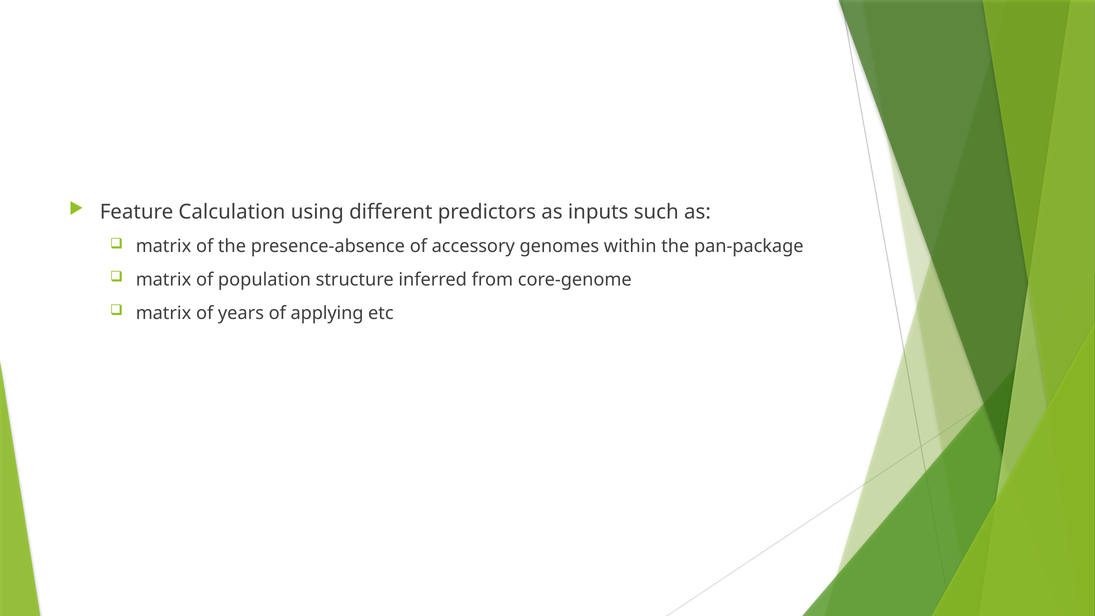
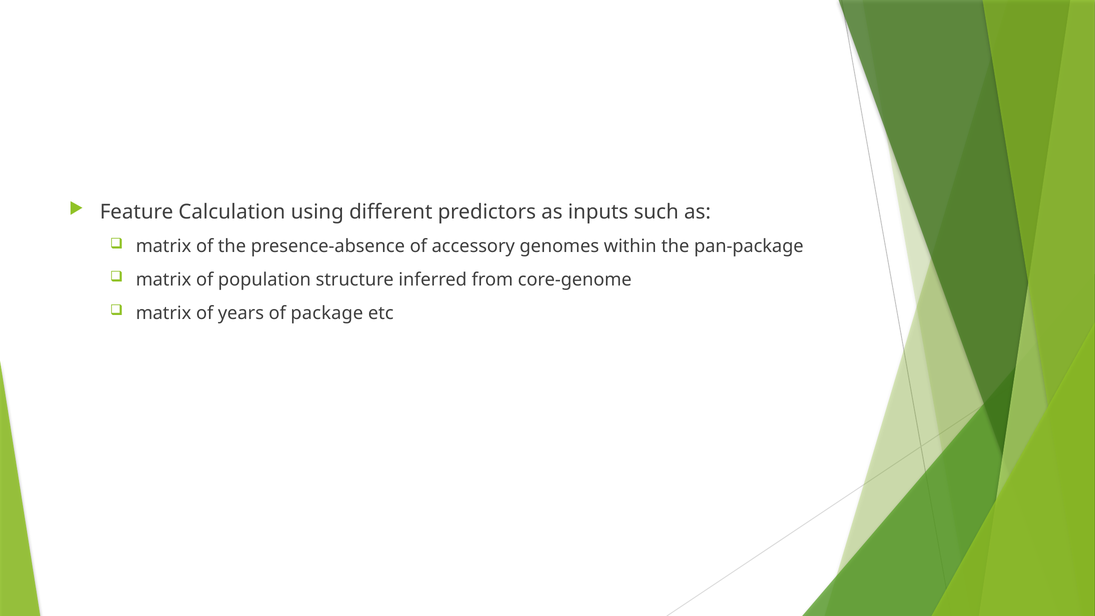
applying: applying -> package
